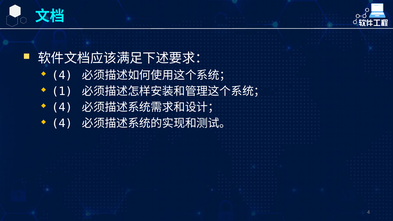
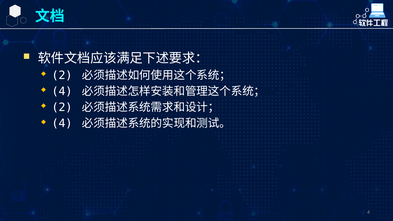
4 at (62, 75): 4 -> 2
1 at (62, 91): 1 -> 4
4 at (62, 107): 4 -> 2
